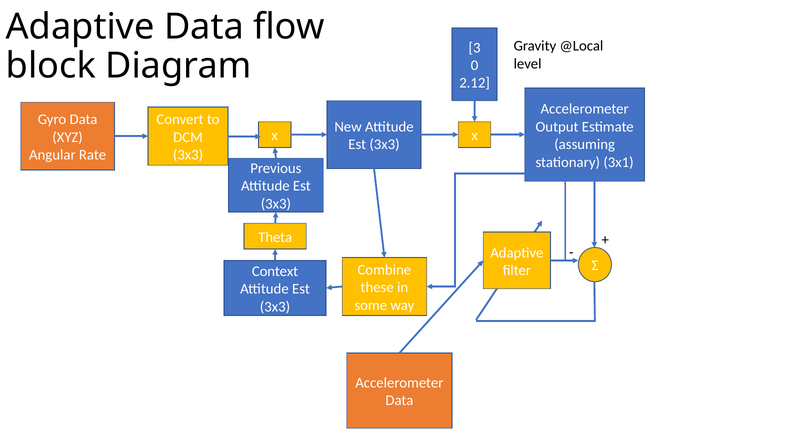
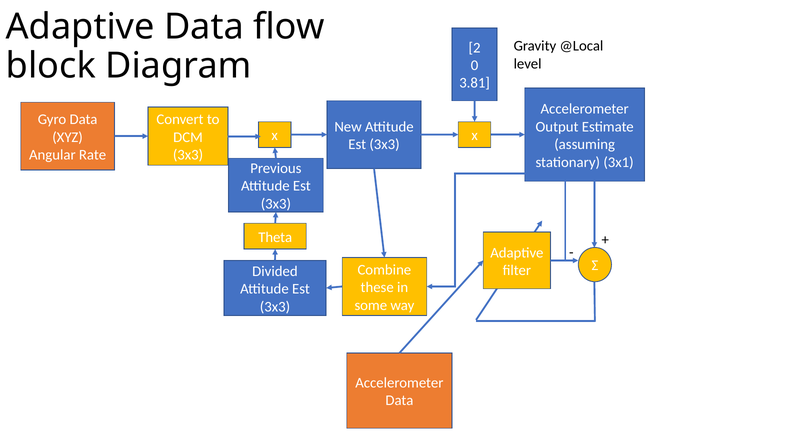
3: 3 -> 2
2.12: 2.12 -> 3.81
Context: Context -> Divided
